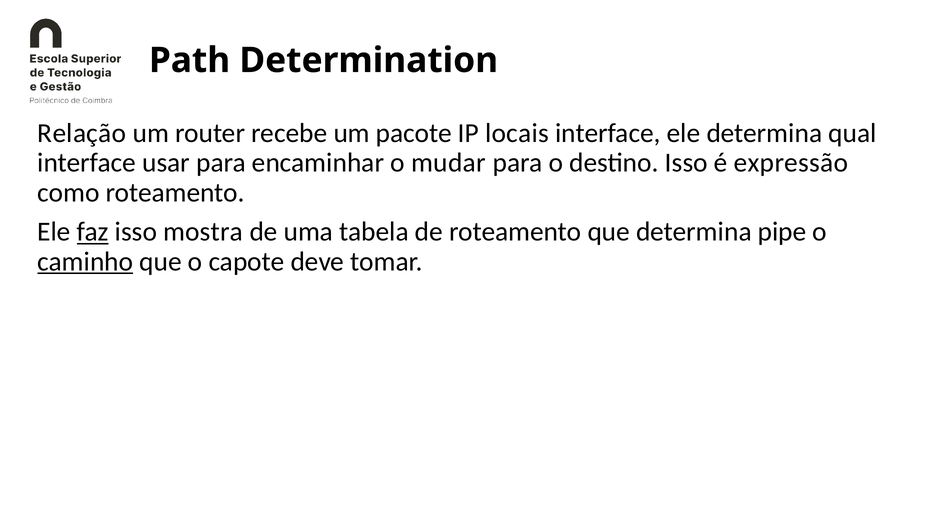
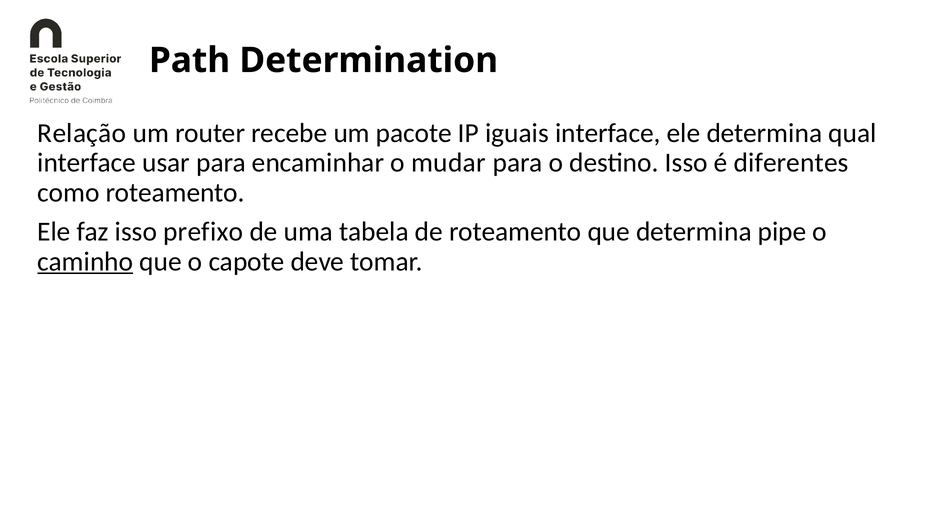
locais: locais -> iguais
expressão: expressão -> diferentes
faz underline: present -> none
mostra: mostra -> prefixo
